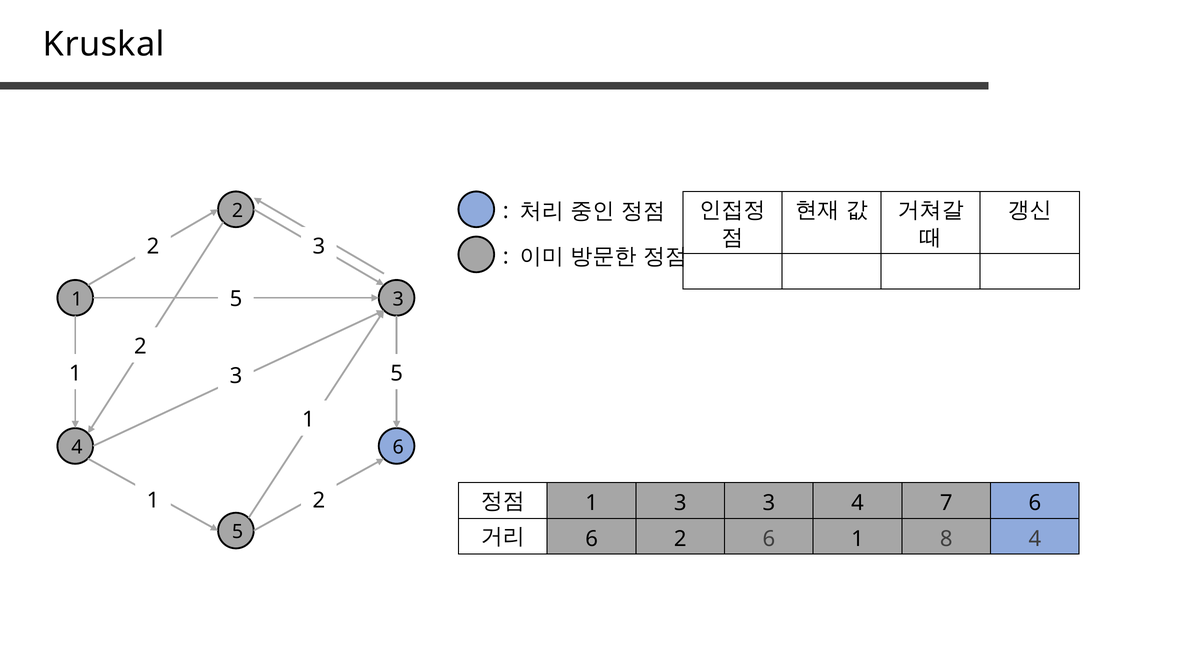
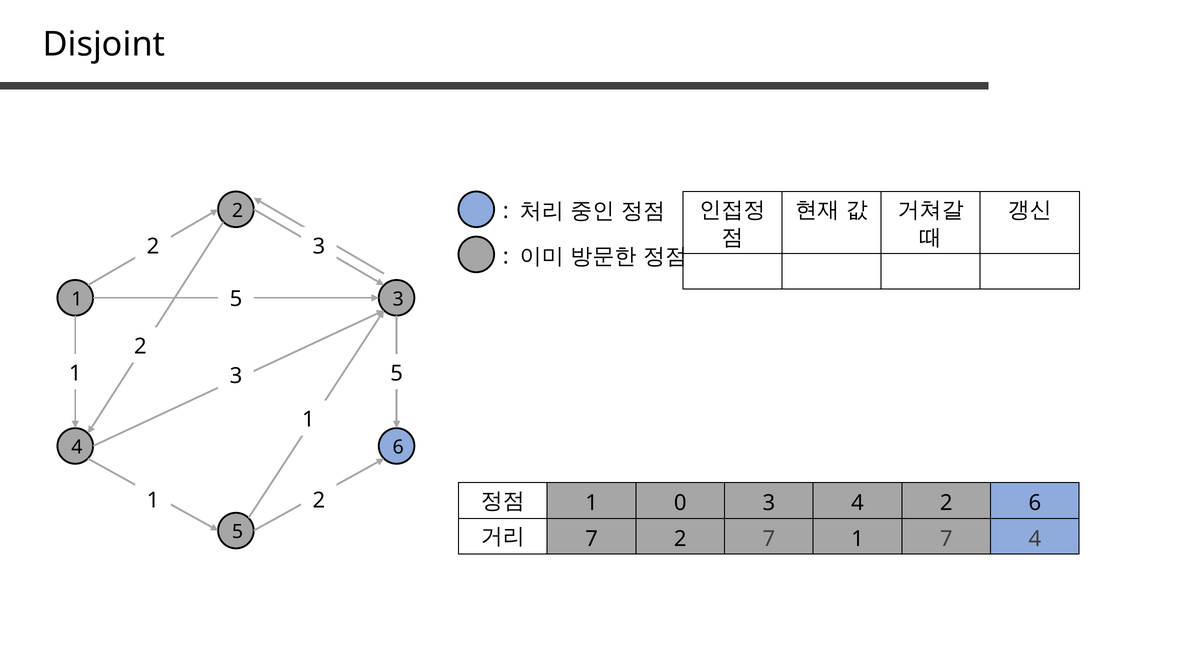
Kruskal: Kruskal -> Disjoint
1 3: 3 -> 0
3 4 7: 7 -> 2
6 at (592, 539): 6 -> 7
6 at (769, 539): 6 -> 7
1 8: 8 -> 7
